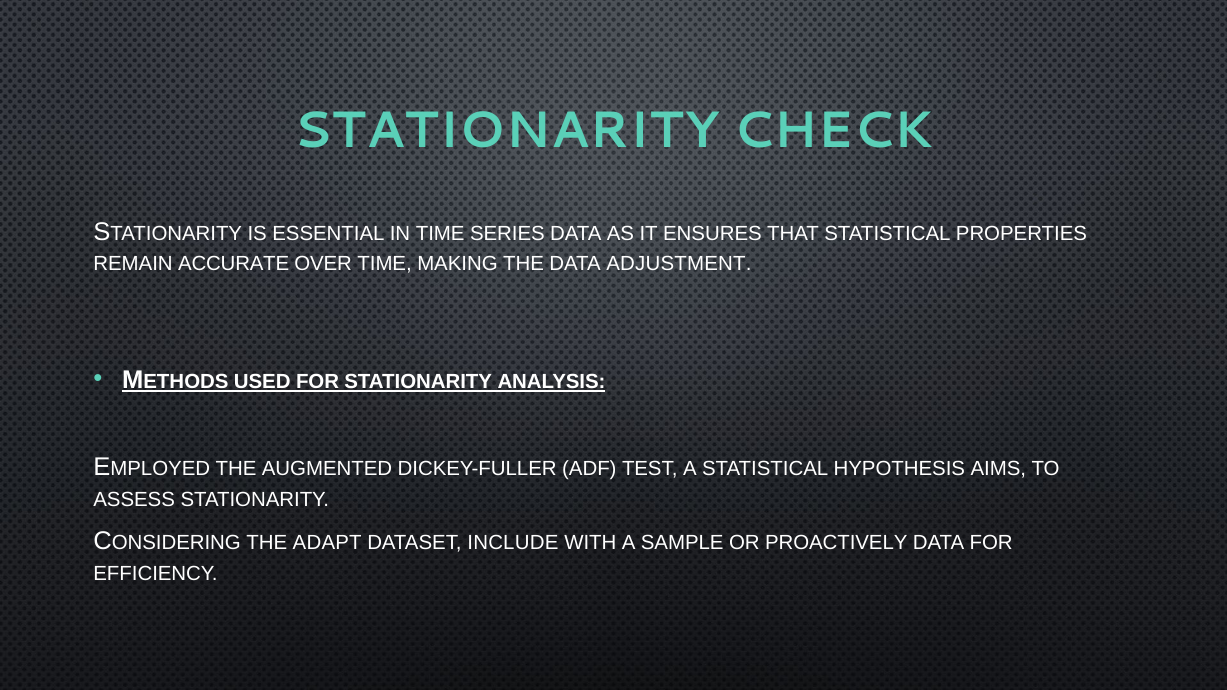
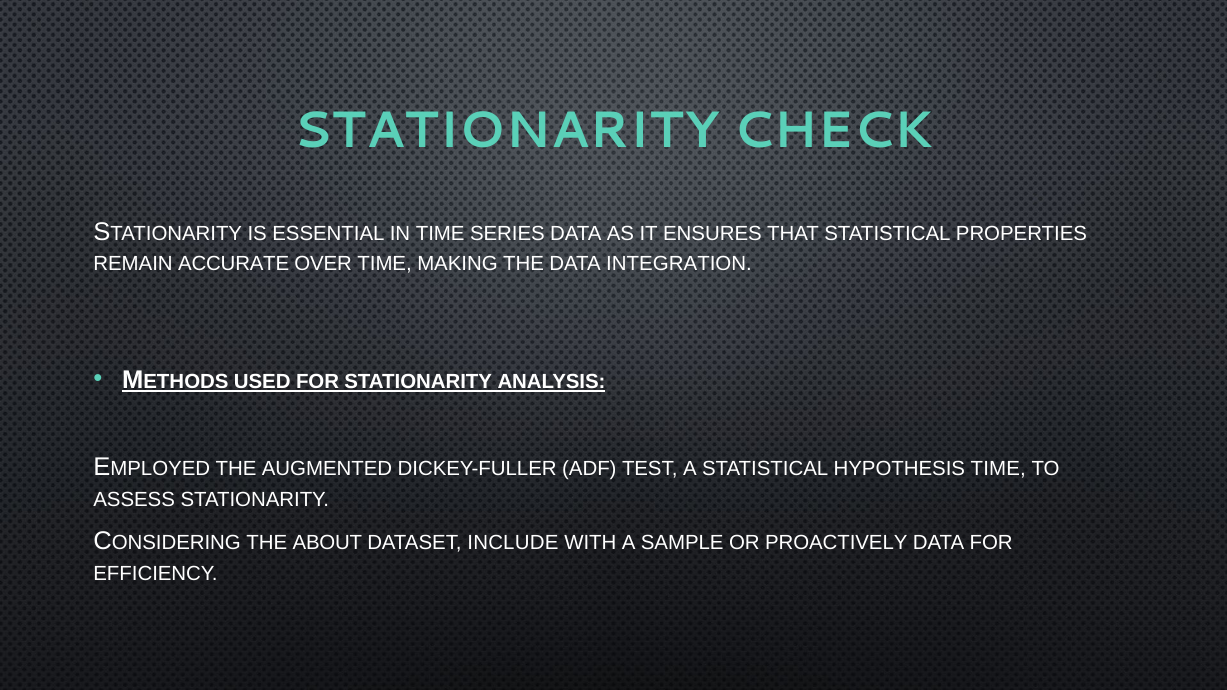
ADJUSTMENT: ADJUSTMENT -> INTEGRATION
HYPOTHESIS AIMS: AIMS -> TIME
ADAPT: ADAPT -> ABOUT
